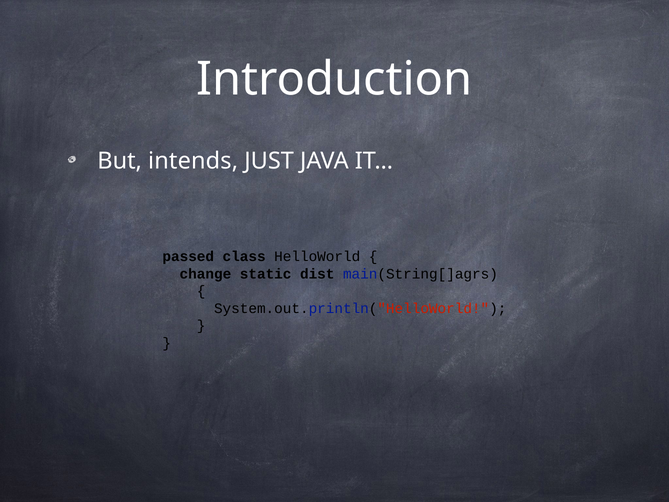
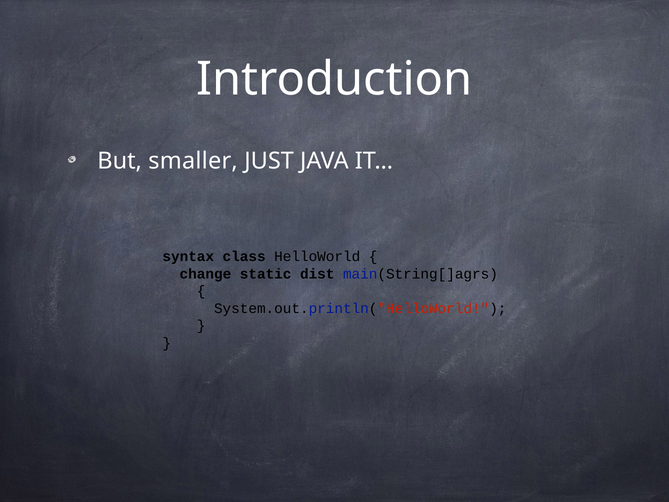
intends: intends -> smaller
passed: passed -> syntax
